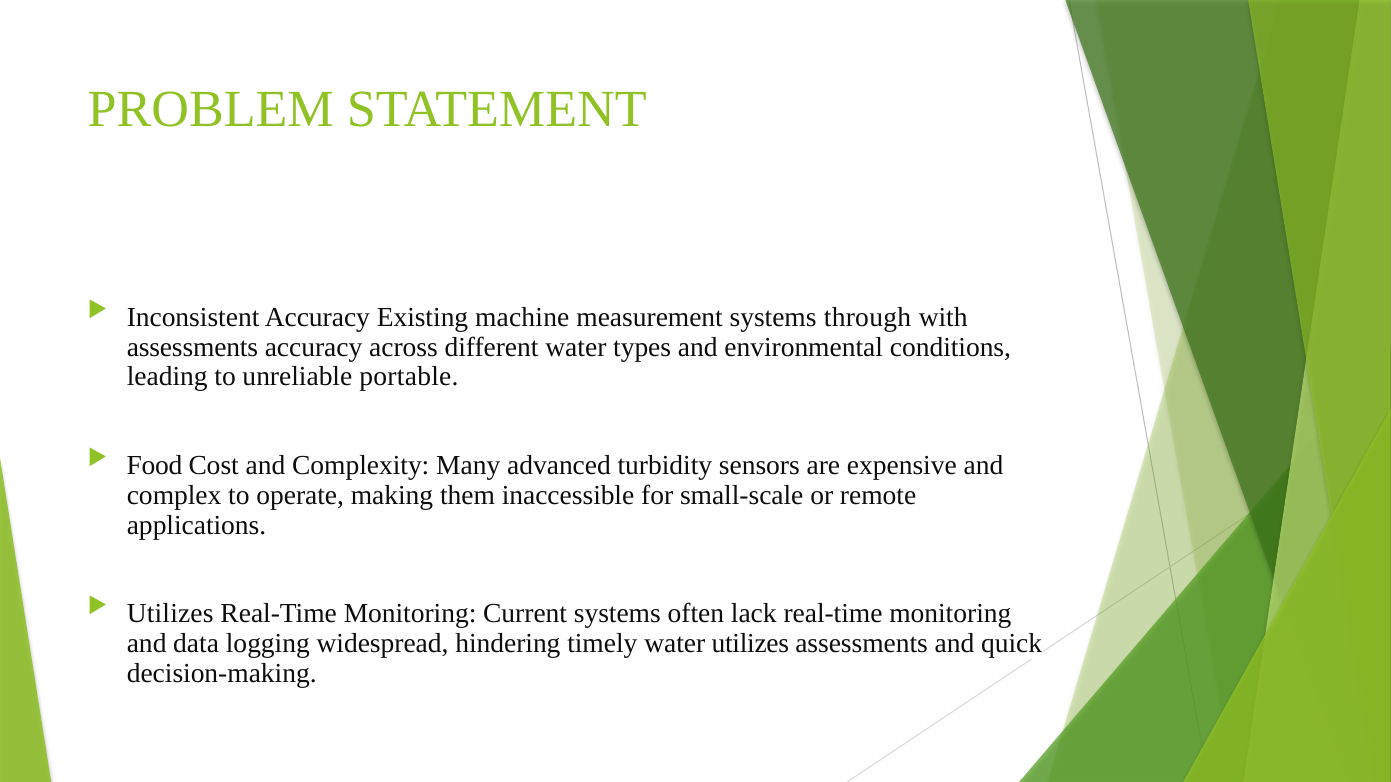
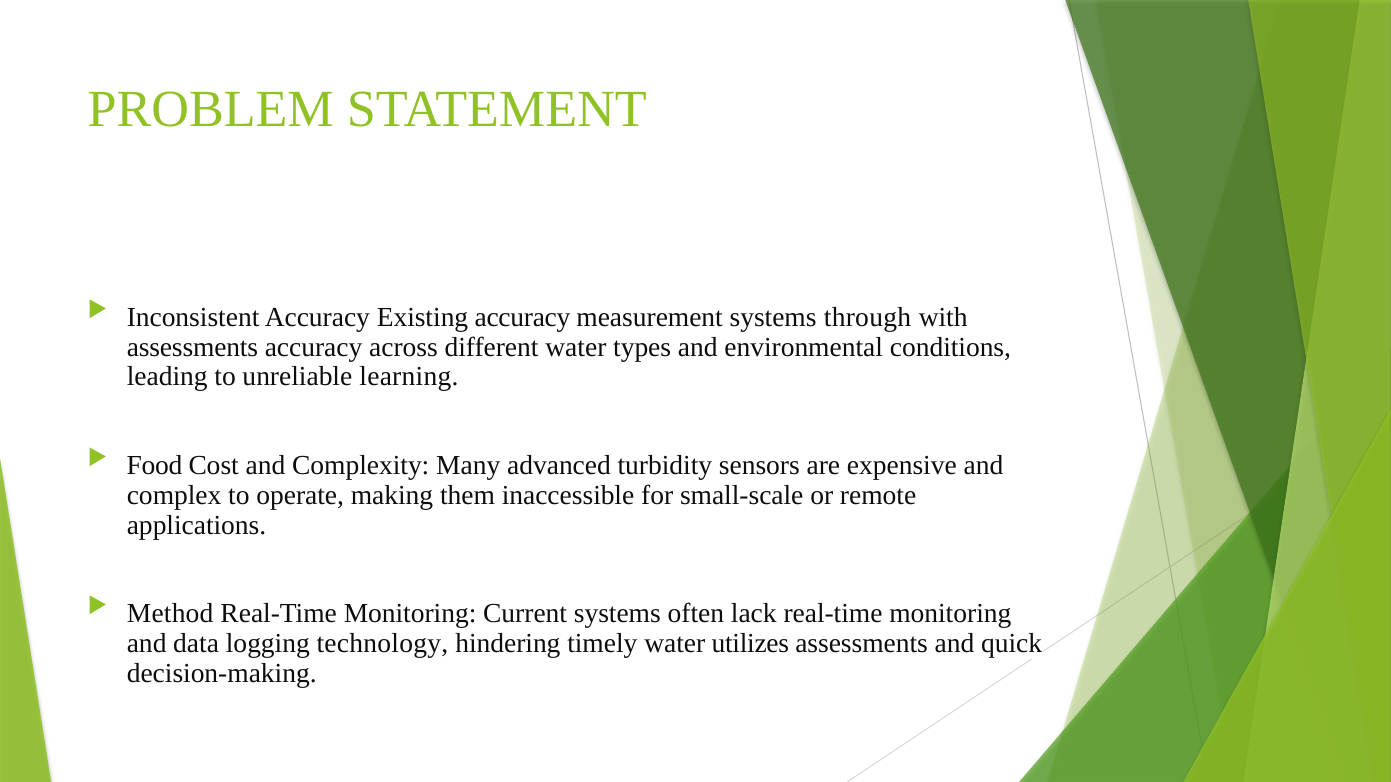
Existing machine: machine -> accuracy
portable: portable -> learning
Utilizes at (170, 614): Utilizes -> Method
widespread: widespread -> technology
